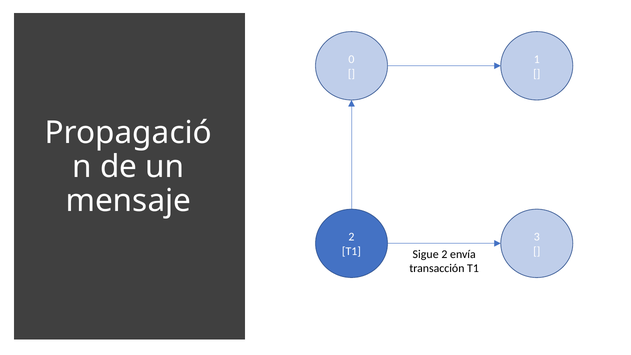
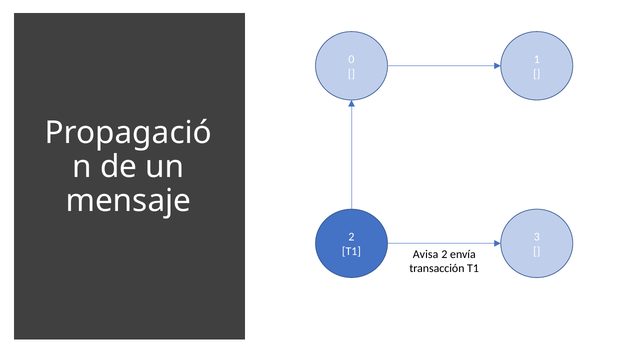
Sigue: Sigue -> Avisa
